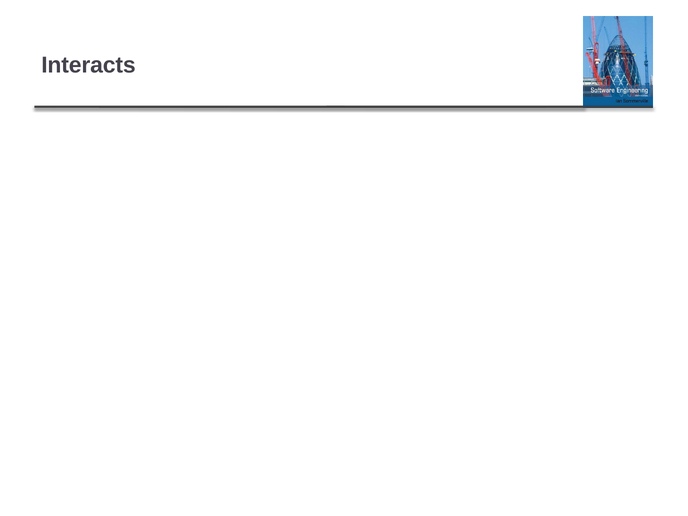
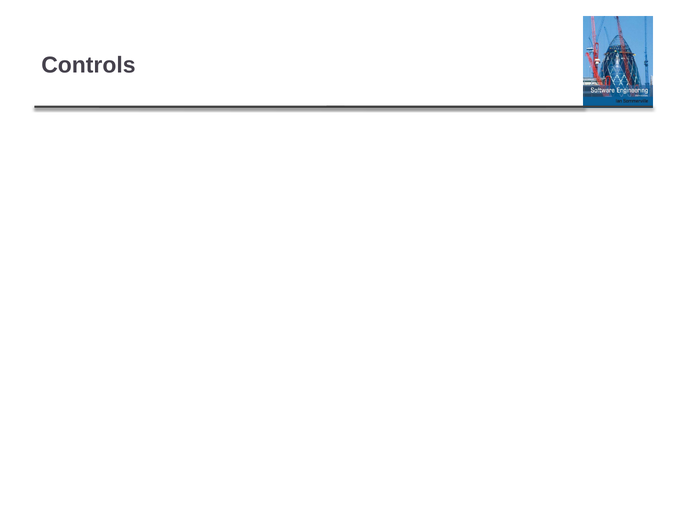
Interacts: Interacts -> Controls
